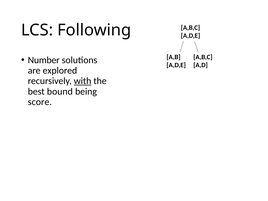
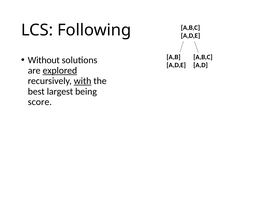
Number: Number -> Without
explored underline: none -> present
bound: bound -> largest
